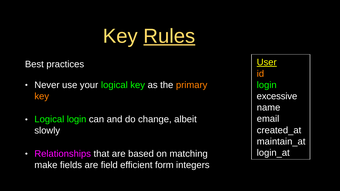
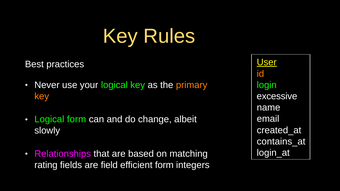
Rules underline: present -> none
Logical login: login -> form
maintain_at: maintain_at -> contains_at
make: make -> rating
